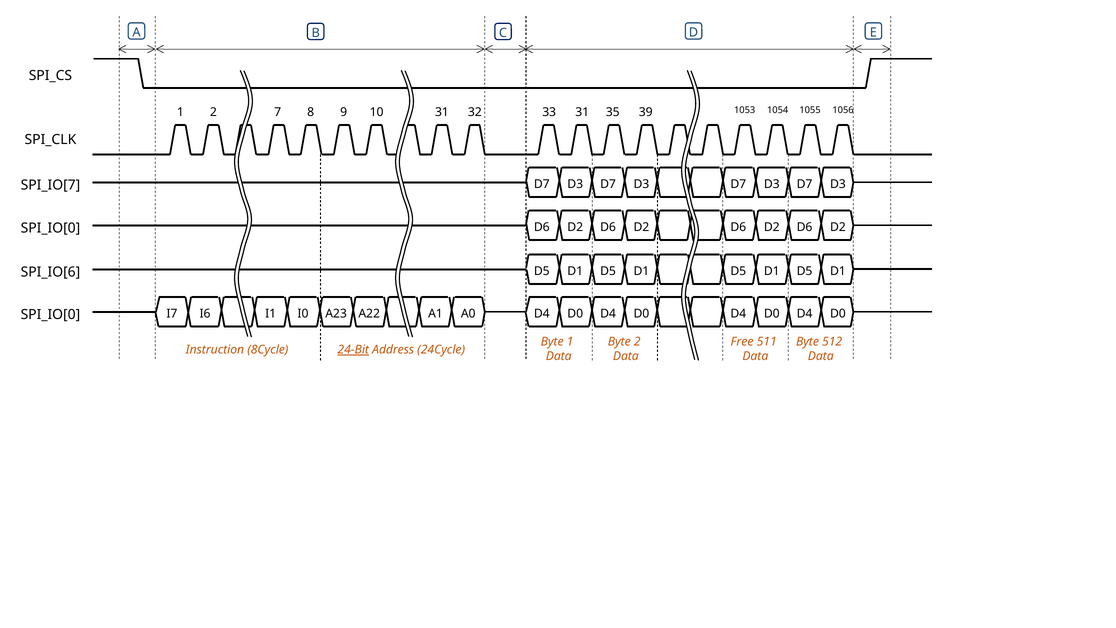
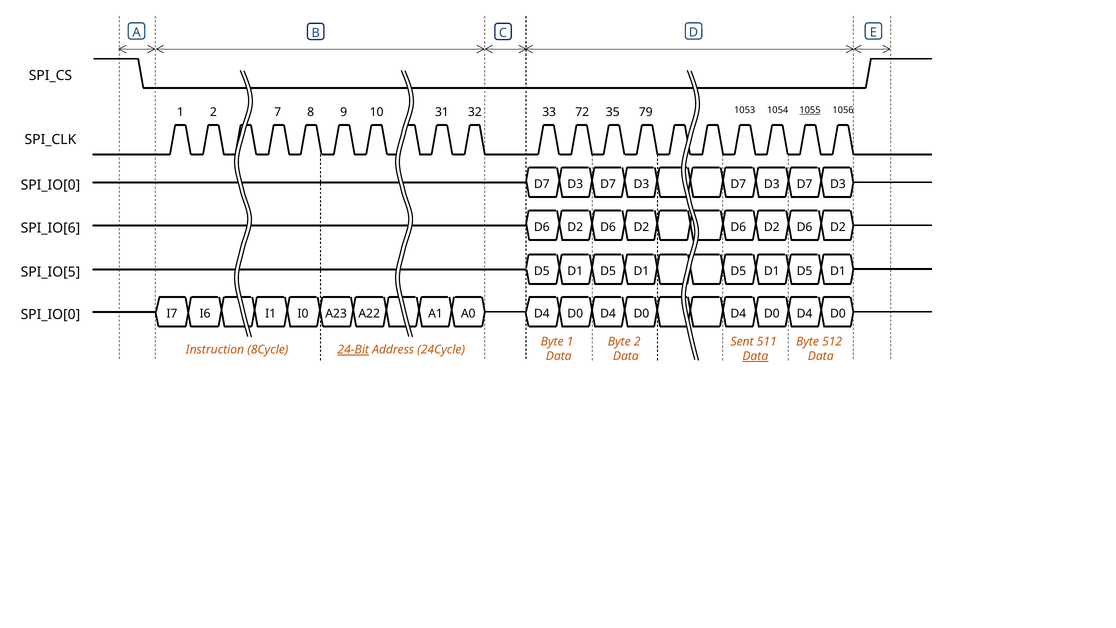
33 31: 31 -> 72
39: 39 -> 79
1055 underline: none -> present
SPI_IO[7 at (50, 185): SPI_IO[7 -> SPI_IO[0
SPI_IO[0 at (50, 228): SPI_IO[0 -> SPI_IO[6
SPI_IO[6: SPI_IO[6 -> SPI_IO[5
Free: Free -> Sent
Data at (755, 356) underline: none -> present
